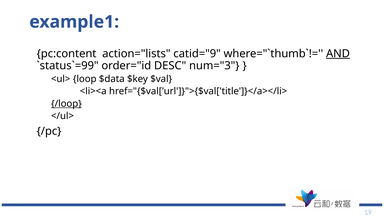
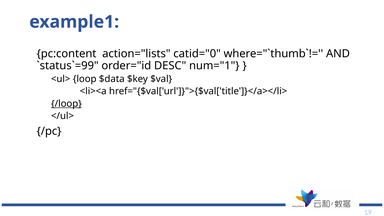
catid="9: catid="9 -> catid="0
AND underline: present -> none
num="3: num="3 -> num="1
